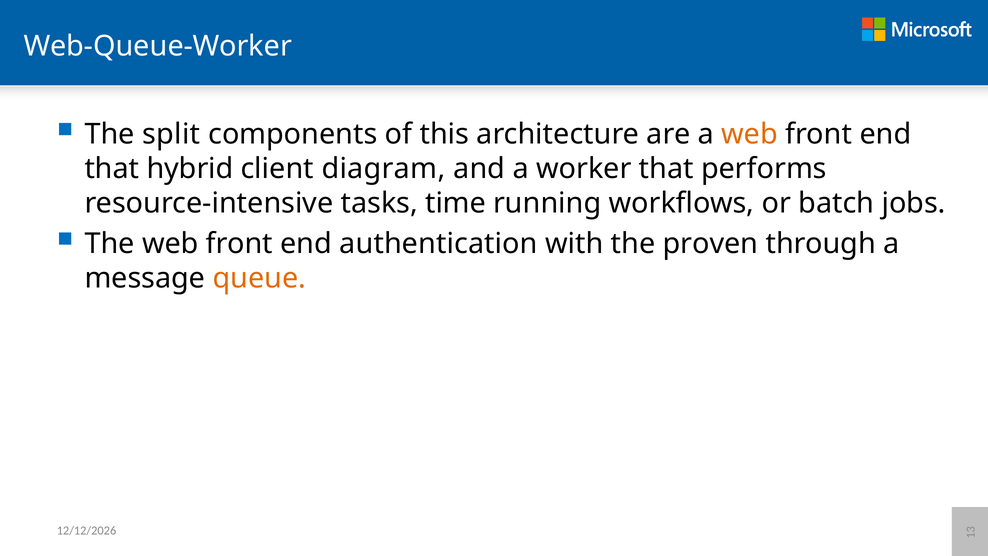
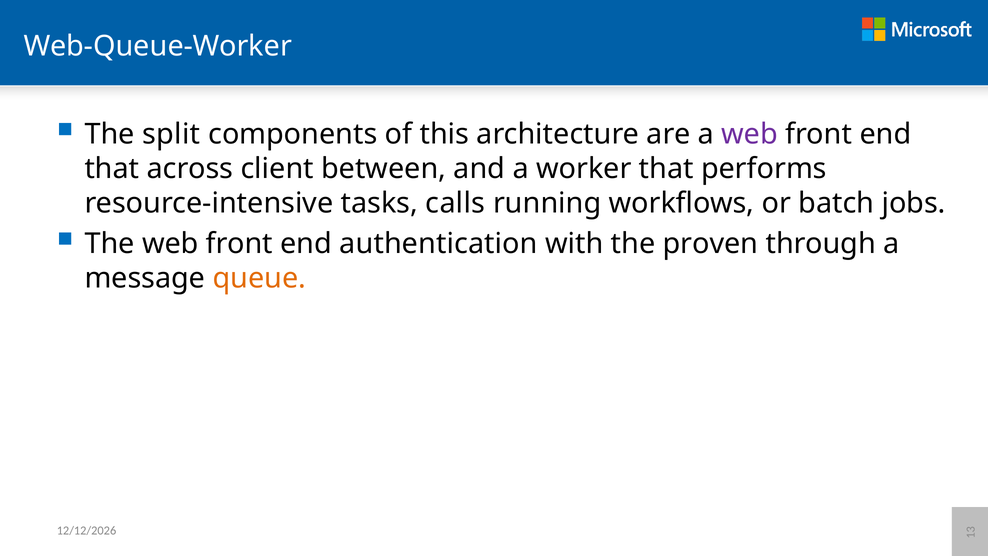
web at (750, 134) colour: orange -> purple
hybrid: hybrid -> across
diagram: diagram -> between
time: time -> calls
